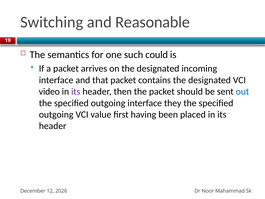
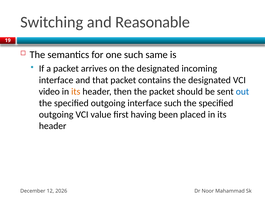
could: could -> same
its at (76, 91) colour: purple -> orange
interface they: they -> such
